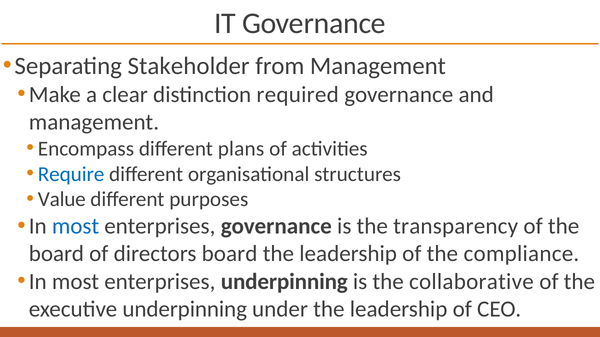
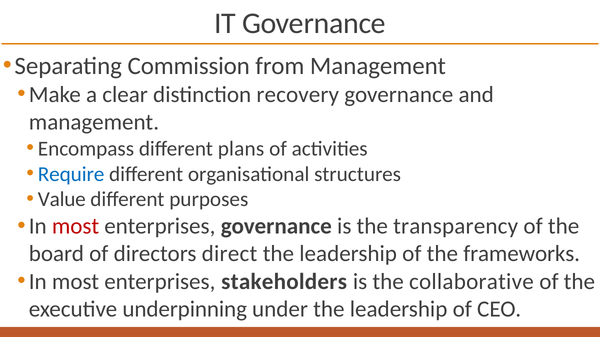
Stakeholder: Stakeholder -> Commission
required: required -> recovery
most at (76, 227) colour: blue -> red
directors board: board -> direct
compliance: compliance -> frameworks
enterprises underpinning: underpinning -> stakeholders
